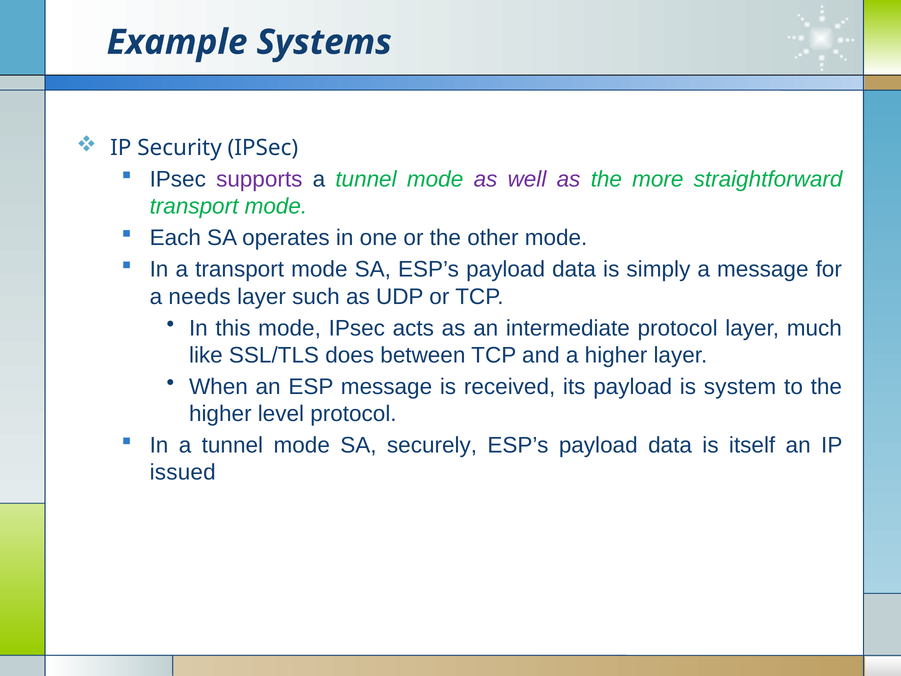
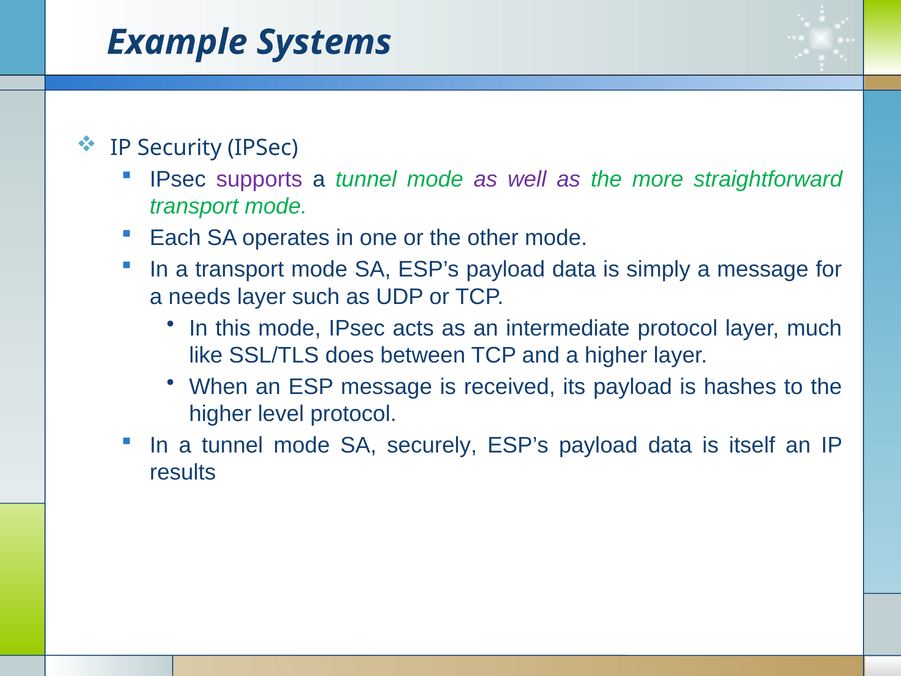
system: system -> hashes
issued: issued -> results
